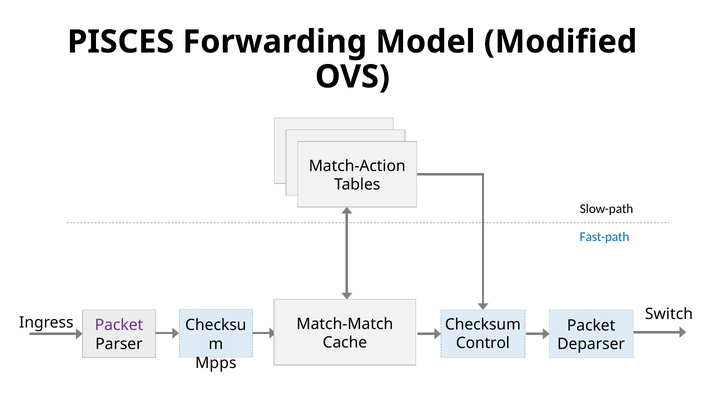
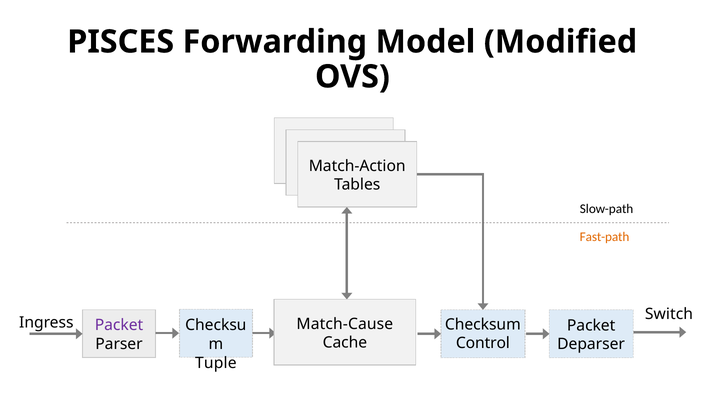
Fast-path colour: blue -> orange
Match-Match: Match-Match -> Match-Cause
Mpps: Mpps -> Tuple
